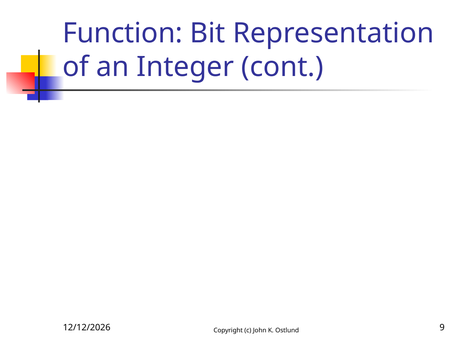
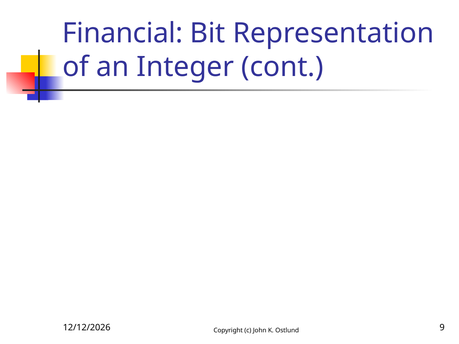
Function: Function -> Financial
